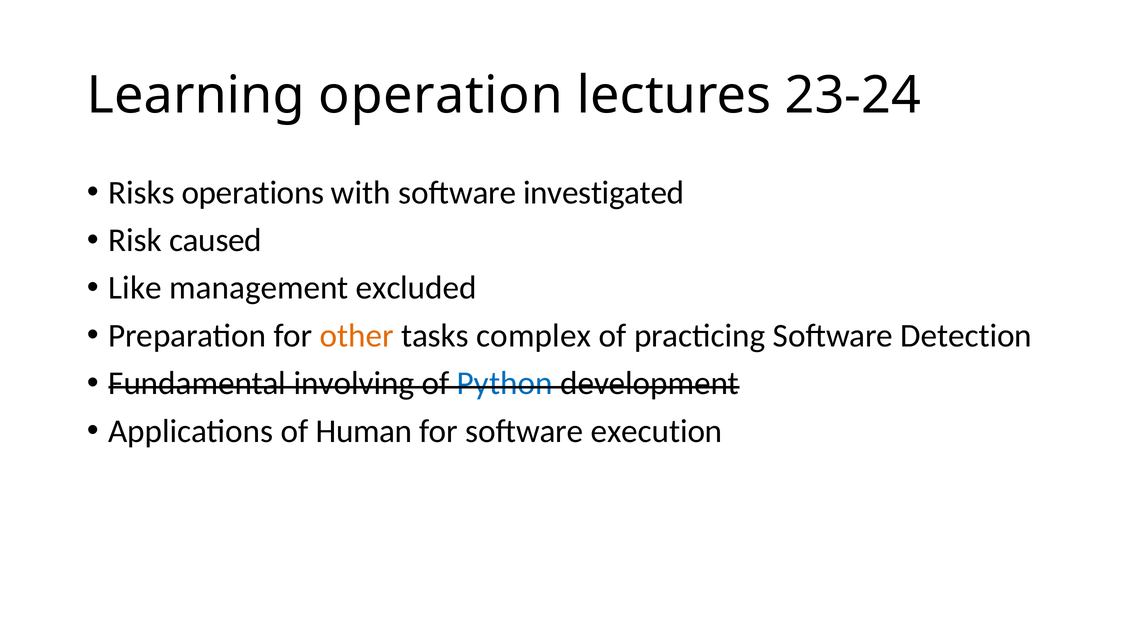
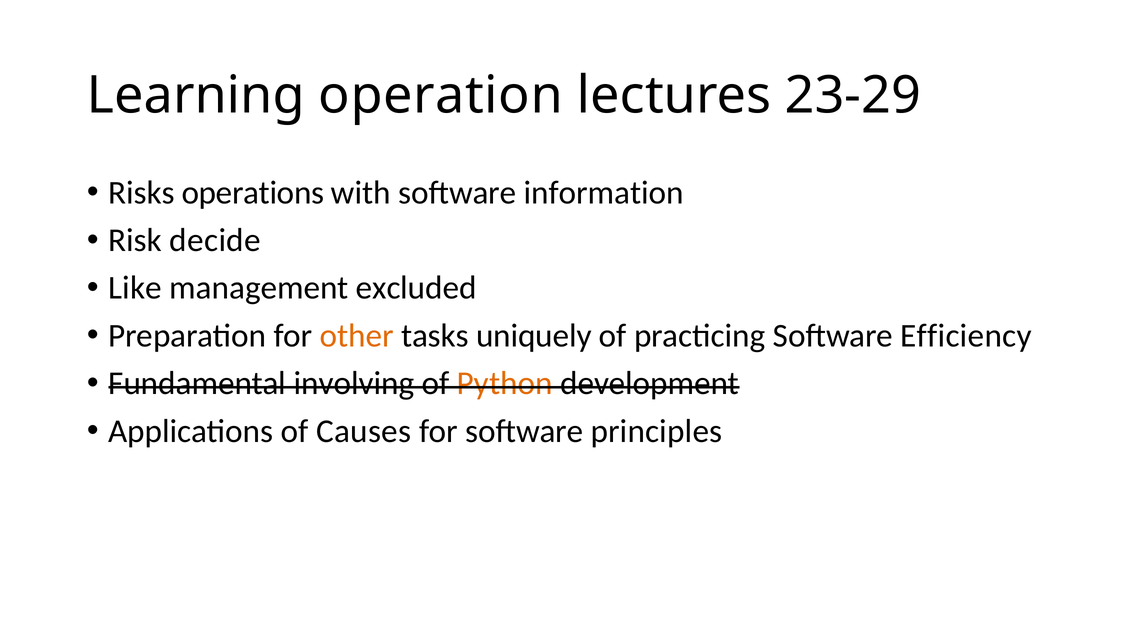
23-24: 23-24 -> 23-29
investigated: investigated -> information
caused: caused -> decide
complex: complex -> uniquely
Detection: Detection -> Efficiency
Python colour: blue -> orange
Human: Human -> Causes
execution: execution -> principles
